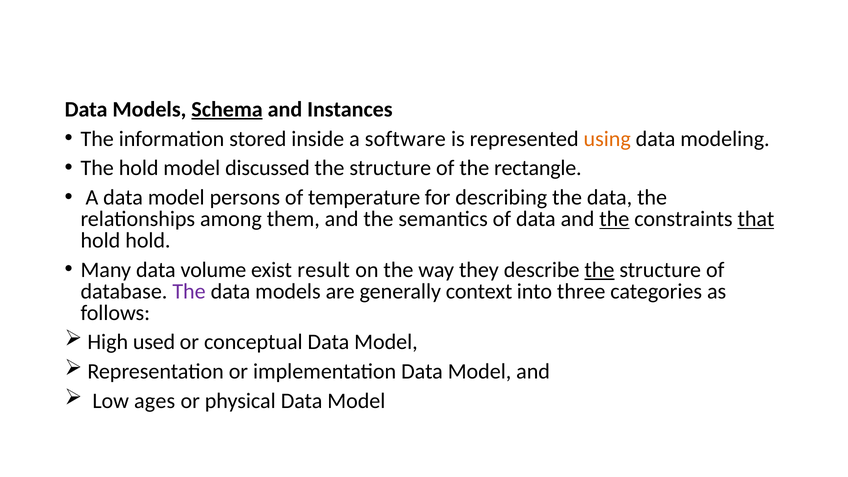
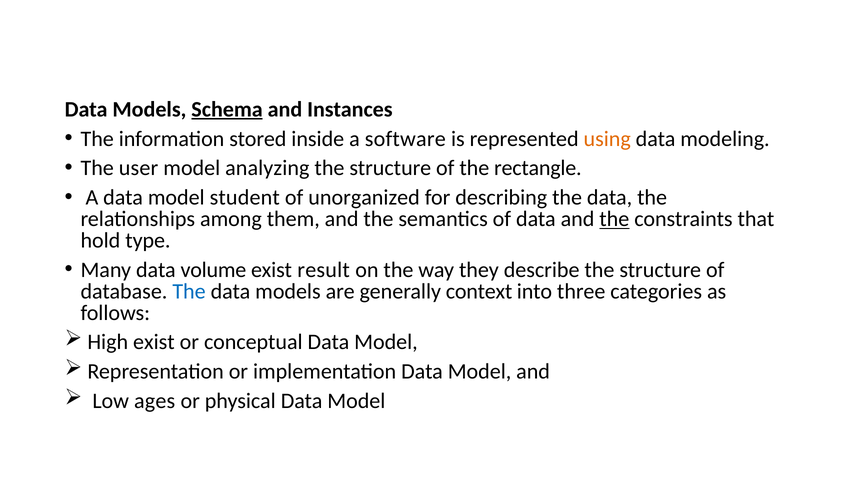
The hold: hold -> user
discussed: discussed -> analyzing
persons: persons -> student
temperature: temperature -> unorganized
that underline: present -> none
hold hold: hold -> type
the at (599, 270) underline: present -> none
The at (189, 291) colour: purple -> blue
High used: used -> exist
